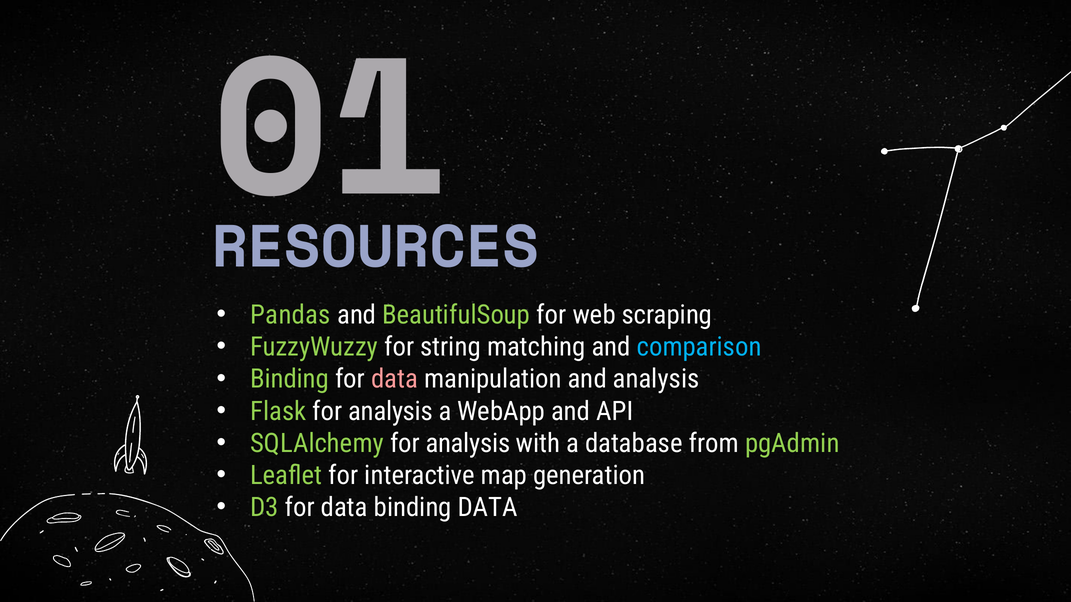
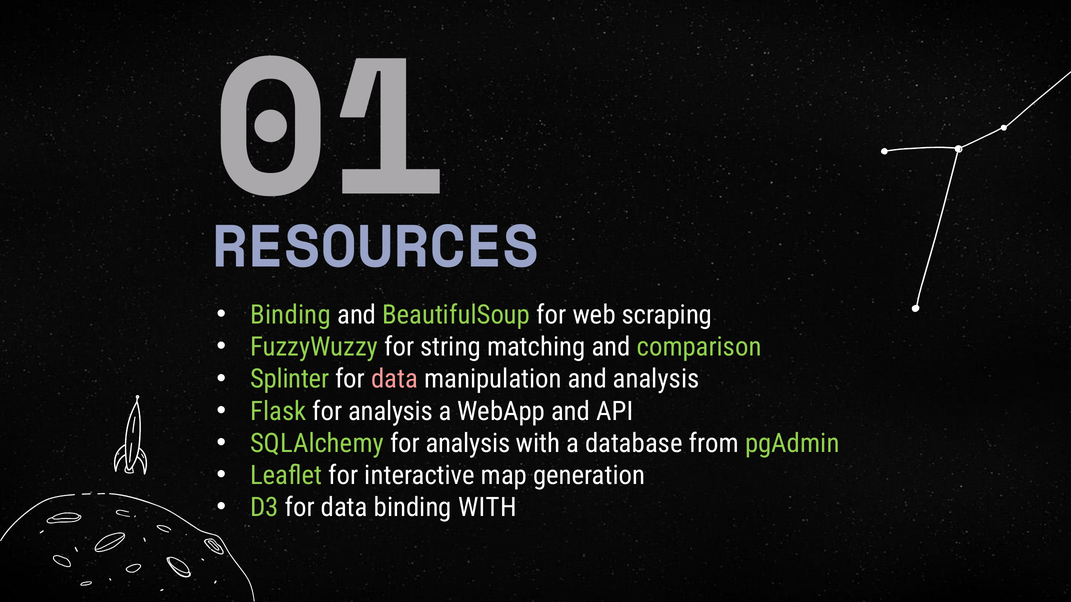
Pandas at (290, 315): Pandas -> Binding
comparison colour: light blue -> light green
Binding at (290, 379): Binding -> Splinter
binding DATA: DATA -> WITH
